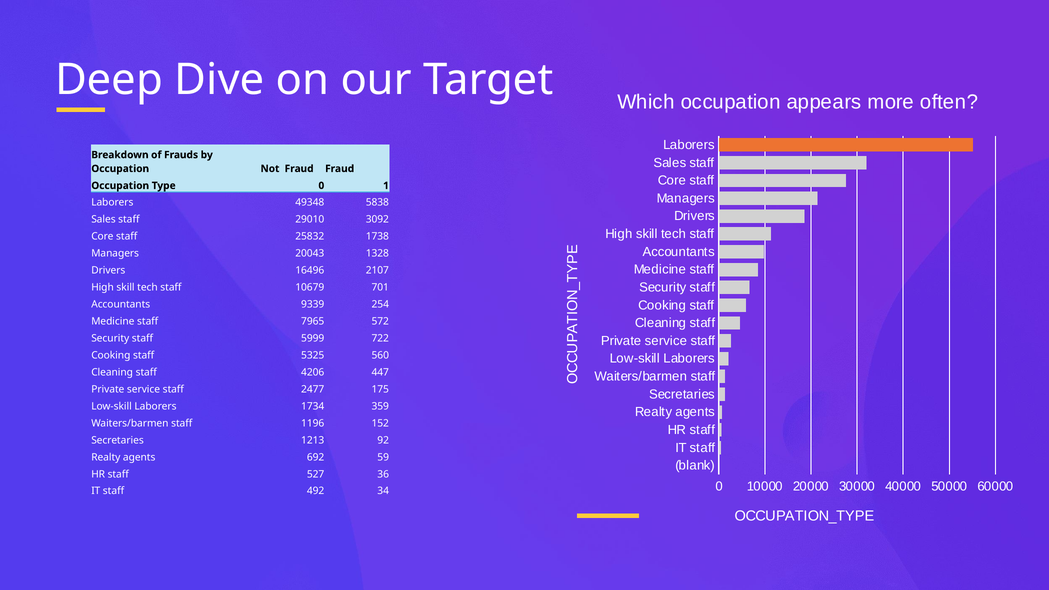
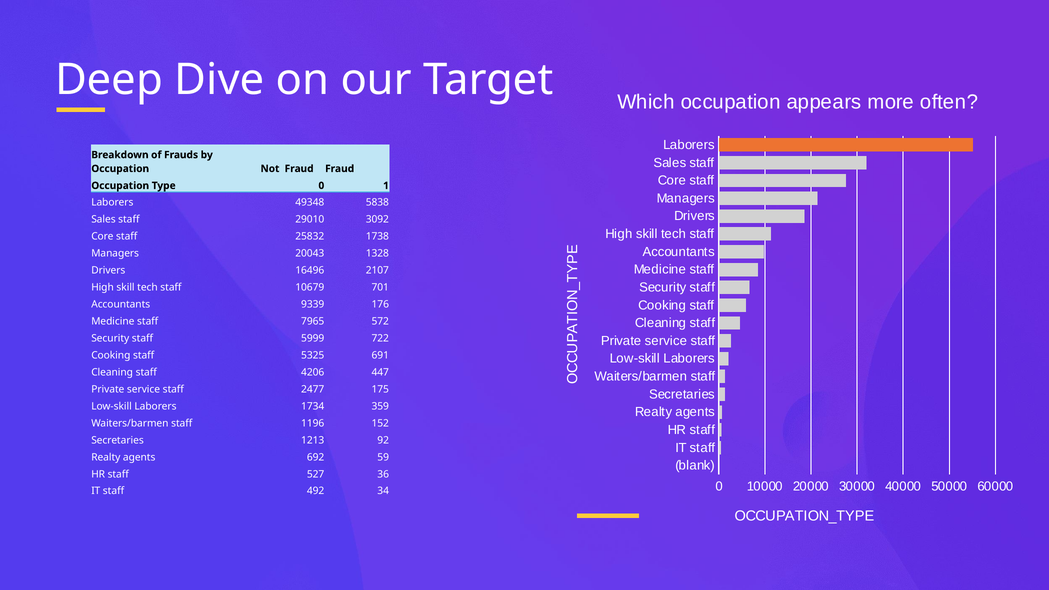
254: 254 -> 176
560: 560 -> 691
